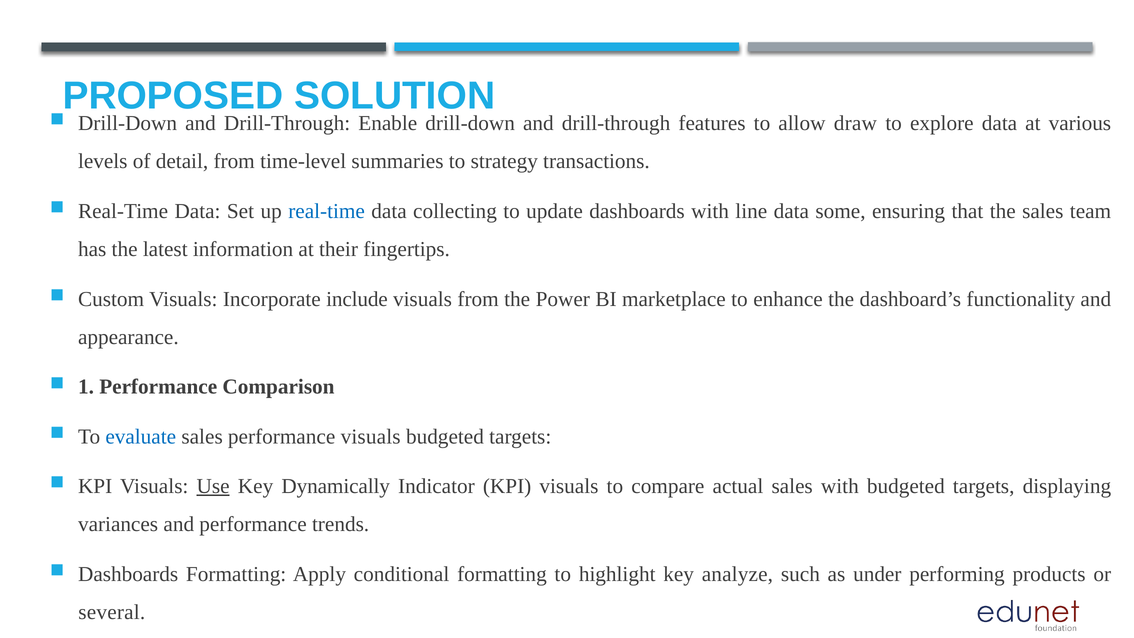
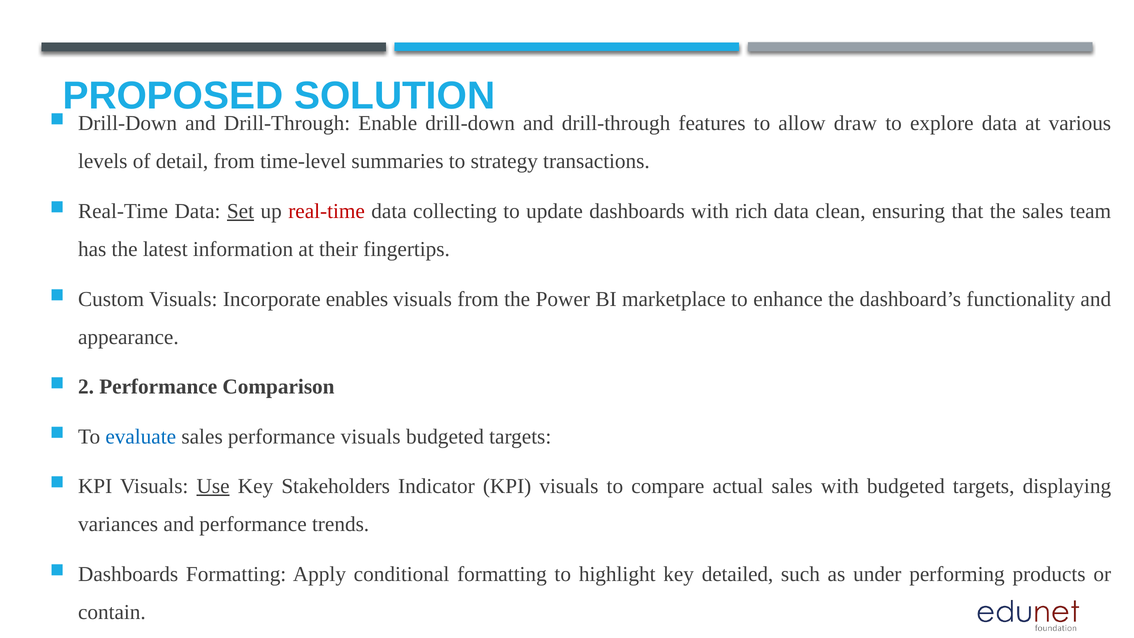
Set underline: none -> present
real-time at (327, 211) colour: blue -> red
line: line -> rich
some: some -> clean
include: include -> enables
1: 1 -> 2
Dynamically: Dynamically -> Stakeholders
analyze: analyze -> detailed
several: several -> contain
